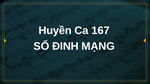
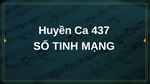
167: 167 -> 437
ĐINH: ĐINH -> TINH
